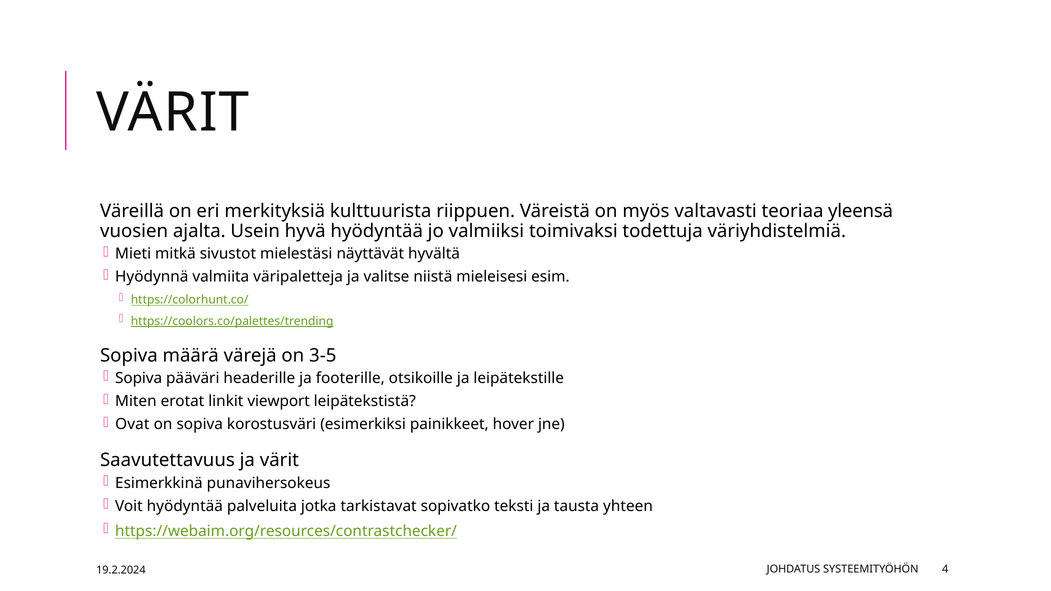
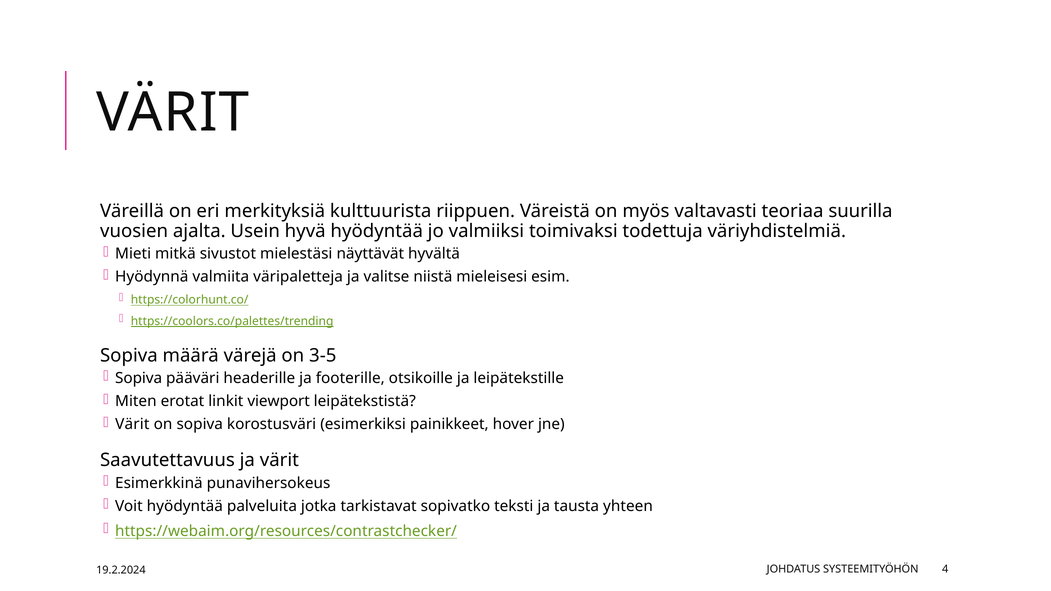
yleensä: yleensä -> suurilla
Ovat at (132, 425): Ovat -> Värit
